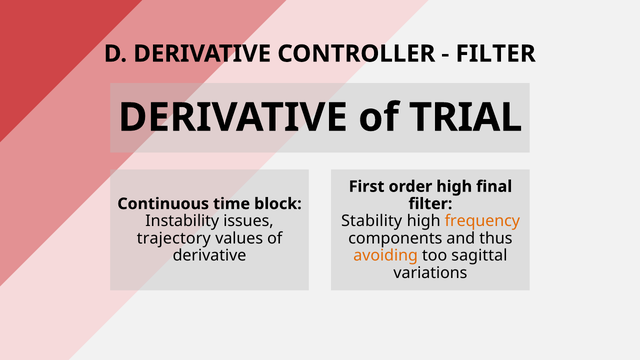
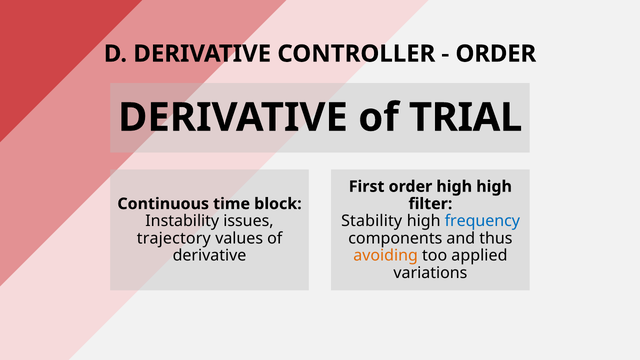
FILTER at (496, 54): FILTER -> ORDER
high final: final -> high
frequency colour: orange -> blue
sagittal: sagittal -> applied
